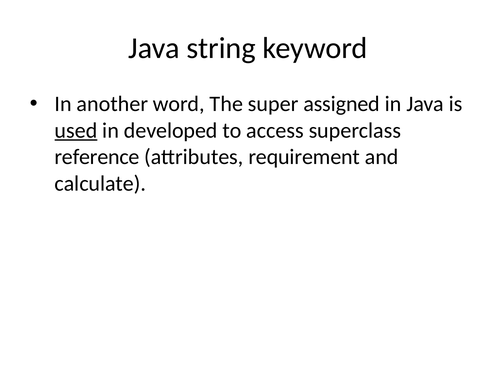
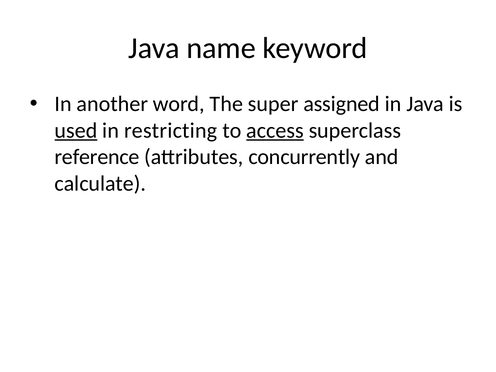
string: string -> name
developed: developed -> restricting
access underline: none -> present
requirement: requirement -> concurrently
